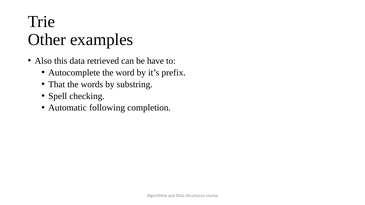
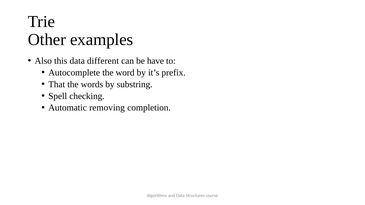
retrieved: retrieved -> different
following: following -> removing
